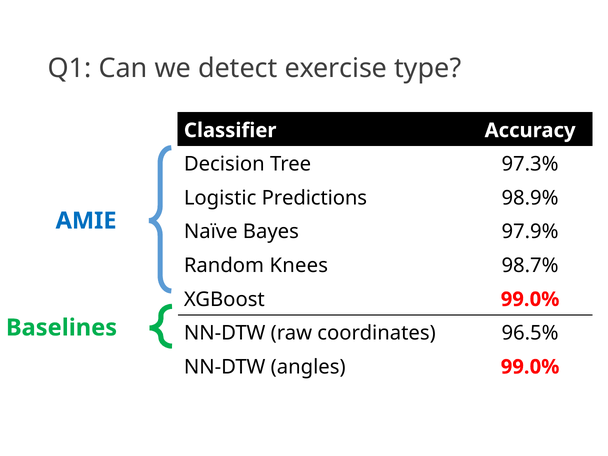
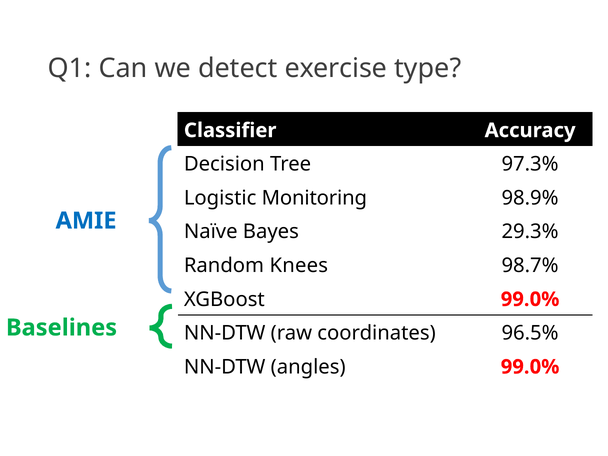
Predictions: Predictions -> Monitoring
97.9%: 97.9% -> 29.3%
